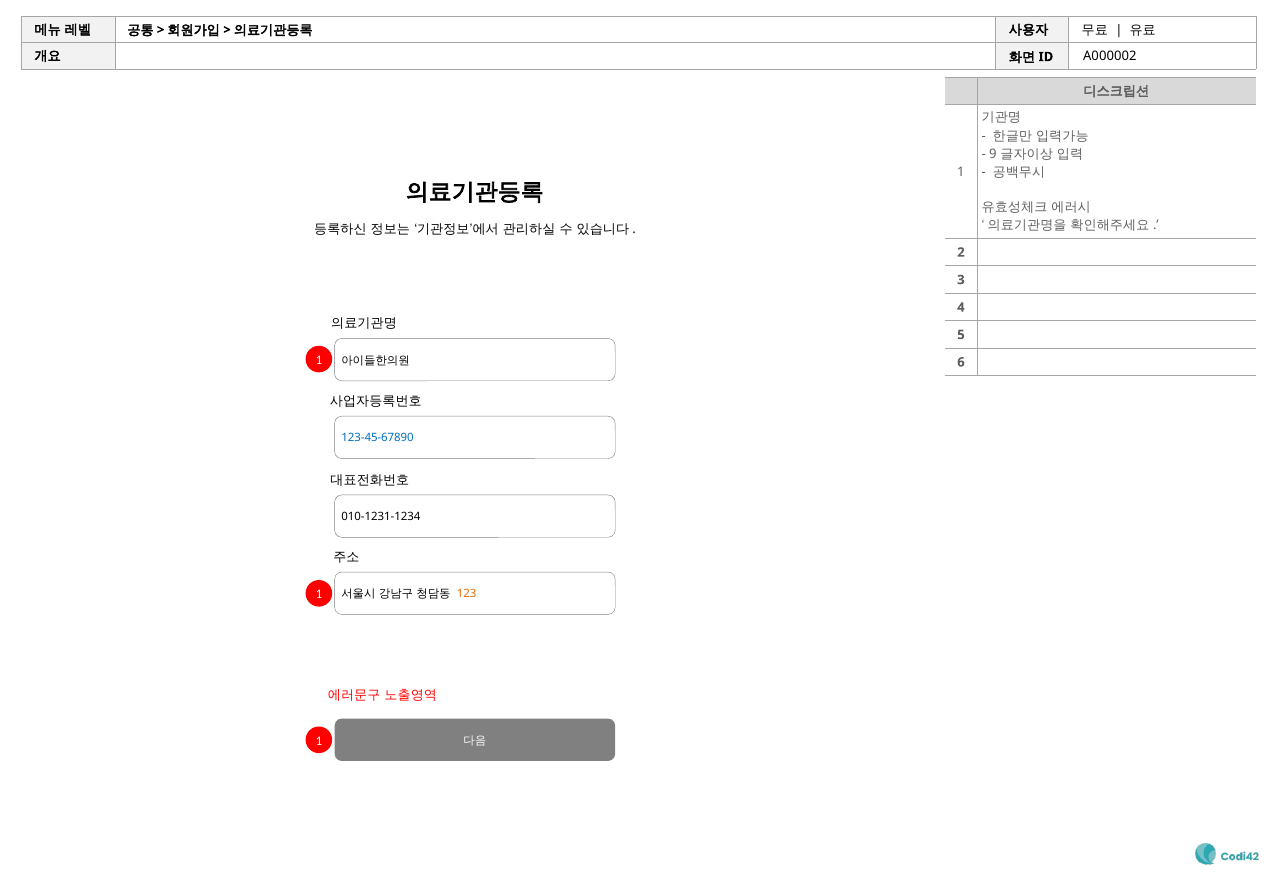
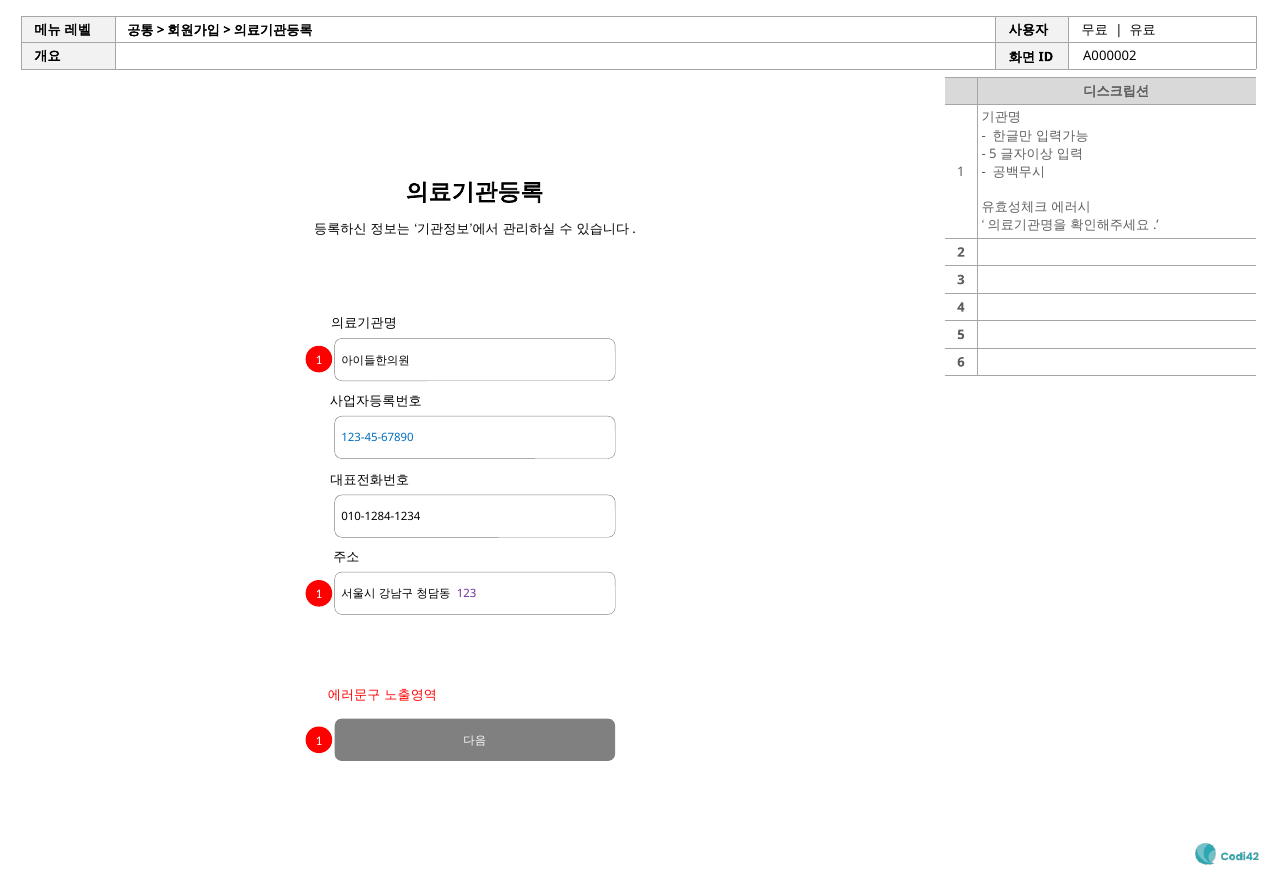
9 at (993, 154): 9 -> 5
010-1231-1234: 010-1231-1234 -> 010-1284-1234
123 colour: orange -> purple
